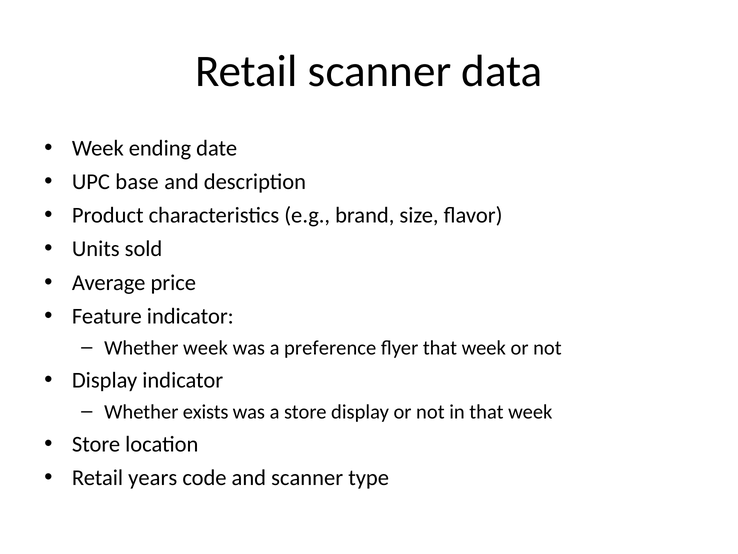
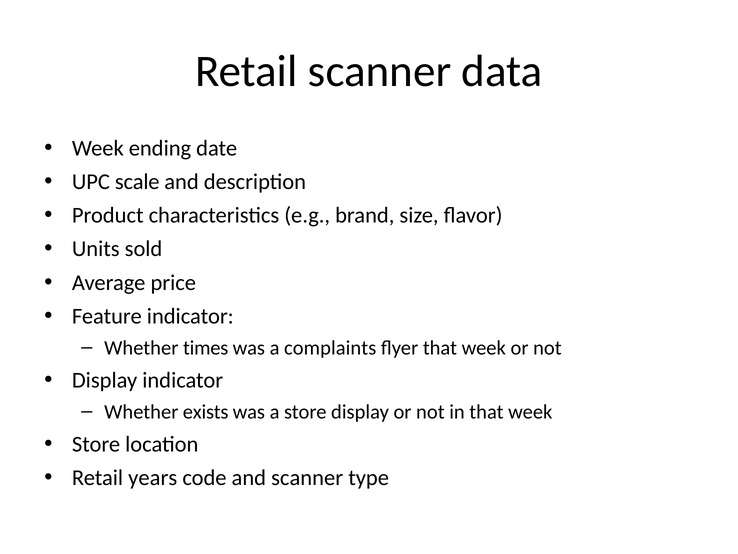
base: base -> scale
Whether week: week -> times
preference: preference -> complaints
